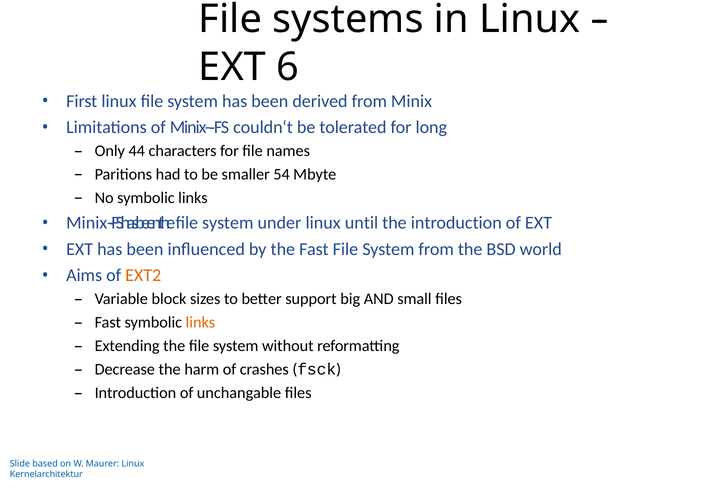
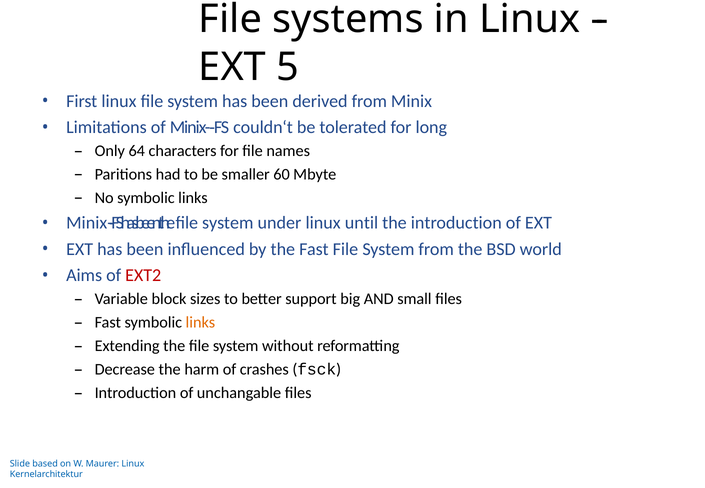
6: 6 -> 5
44: 44 -> 64
54: 54 -> 60
EXT2 colour: orange -> red
